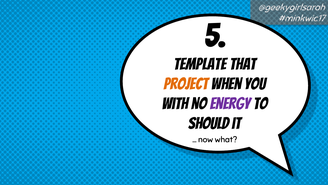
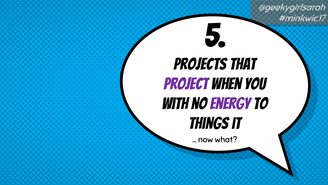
Template: Template -> Projects
Project colour: orange -> purple
should: should -> things
